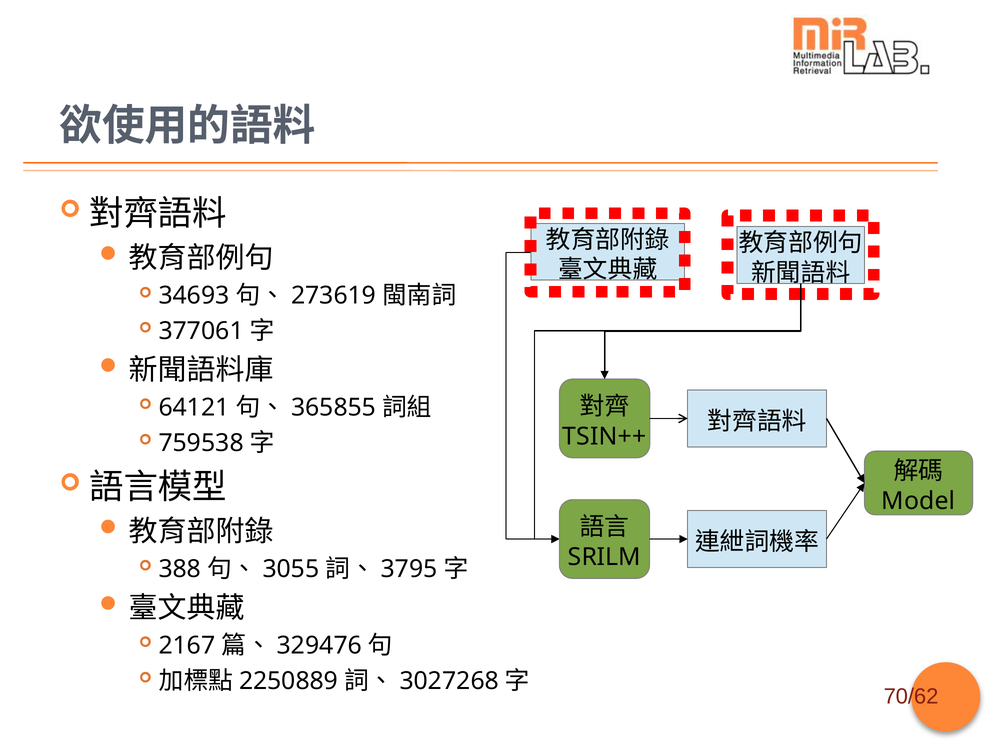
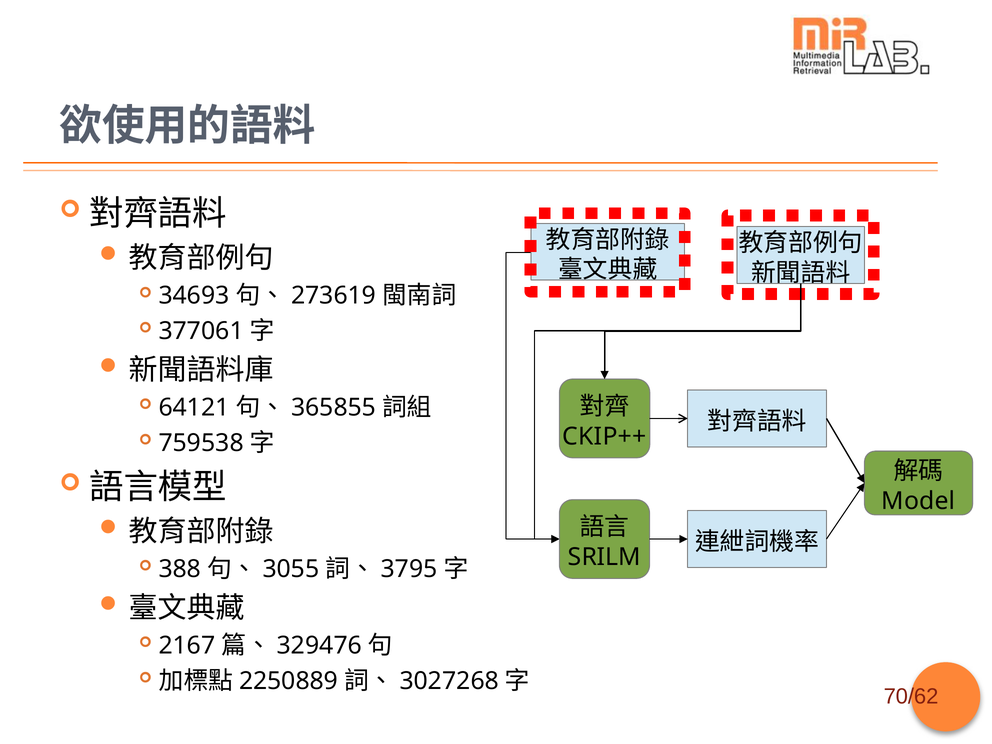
TSIN++: TSIN++ -> CKIP++
